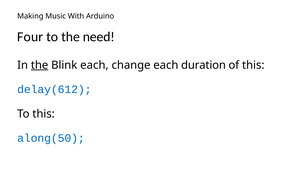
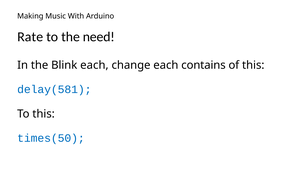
Four: Four -> Rate
the at (40, 65) underline: present -> none
duration: duration -> contains
delay(612: delay(612 -> delay(581
along(50: along(50 -> times(50
